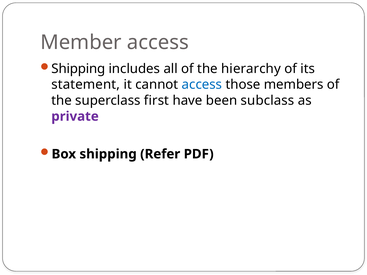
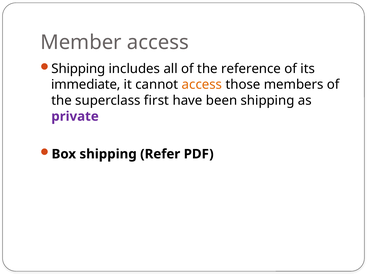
hierarchy: hierarchy -> reference
statement: statement -> immediate
access at (202, 85) colour: blue -> orange
been subclass: subclass -> shipping
